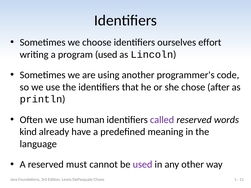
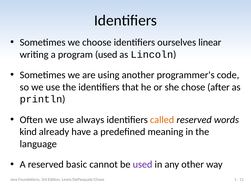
effort: effort -> linear
human: human -> always
called colour: purple -> orange
must: must -> basic
